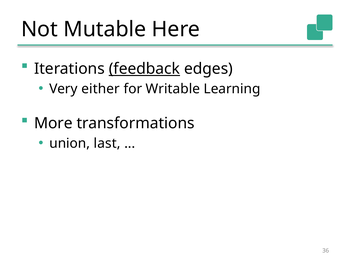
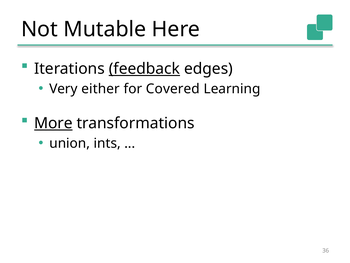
Writable: Writable -> Covered
More underline: none -> present
last: last -> ints
